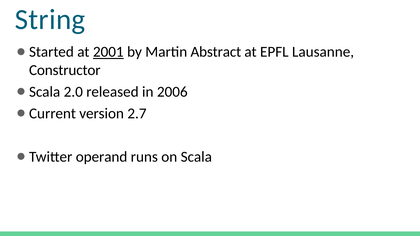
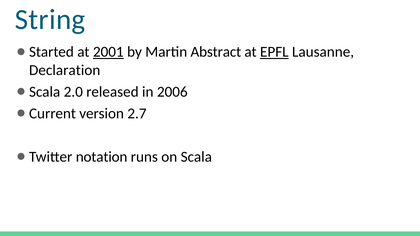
EPFL underline: none -> present
Constructor: Constructor -> Declaration
operand: operand -> notation
